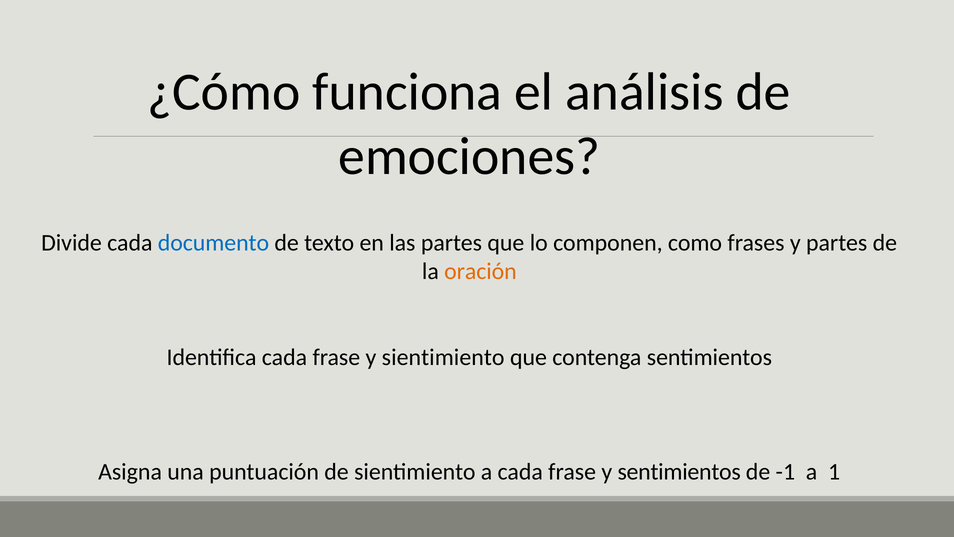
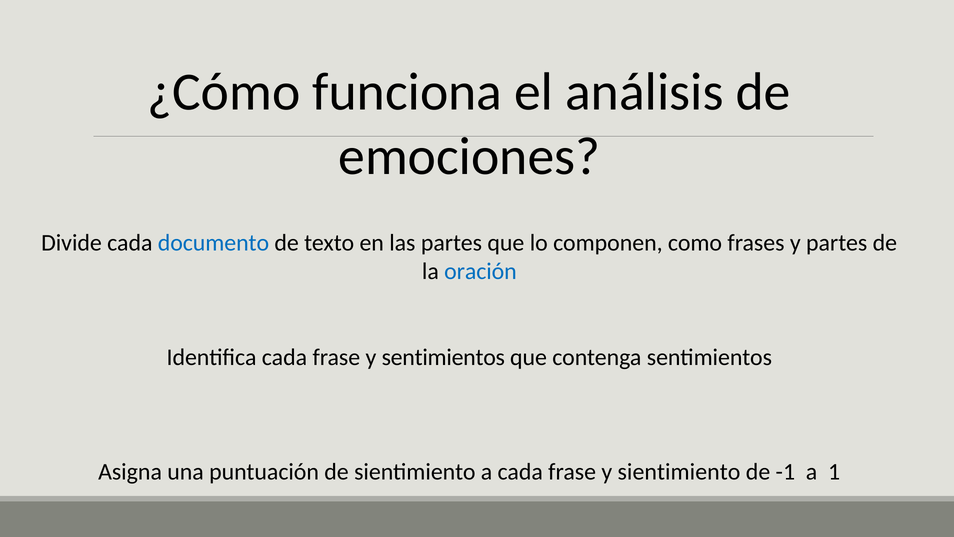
oración colour: orange -> blue
y sientimiento: sientimiento -> sentimientos
y sentimientos: sentimientos -> sientimiento
